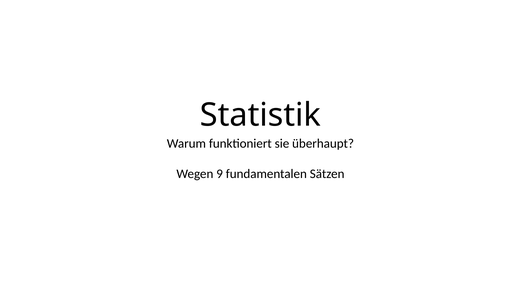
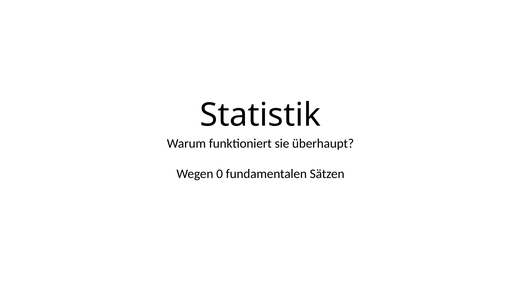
9: 9 -> 0
